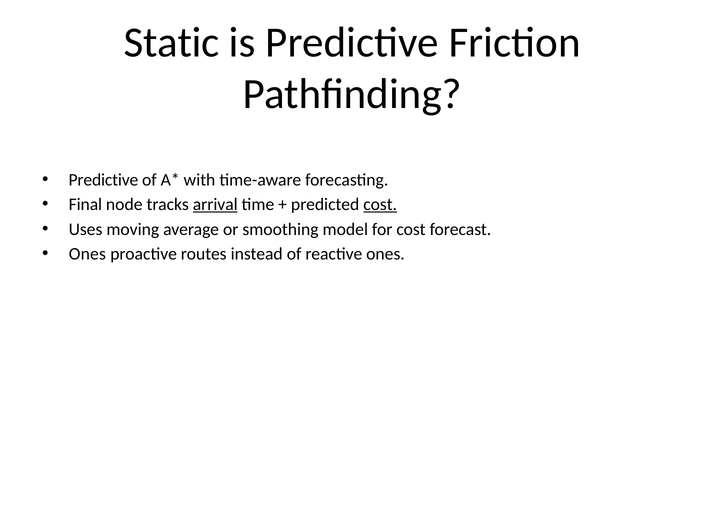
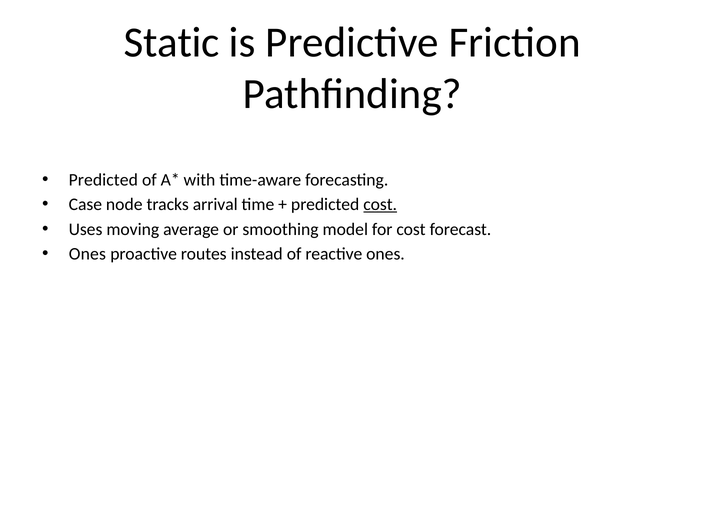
Predictive at (103, 180): Predictive -> Predicted
Final: Final -> Case
arrival underline: present -> none
